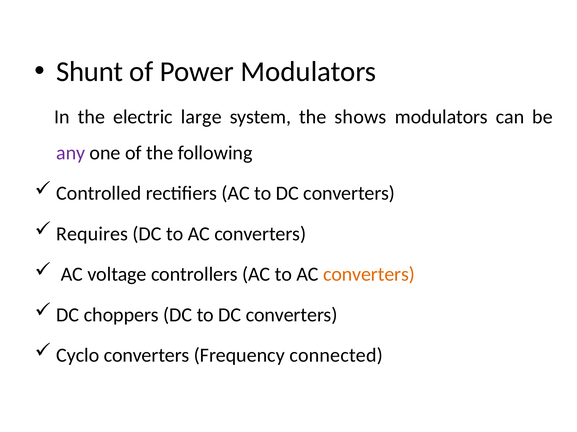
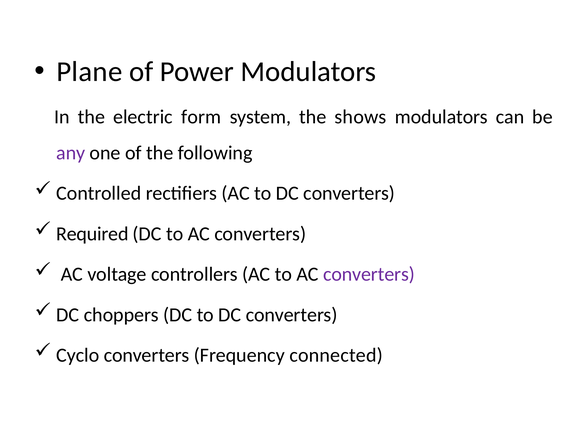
Shunt: Shunt -> Plane
large: large -> form
Requires: Requires -> Required
converters at (369, 275) colour: orange -> purple
